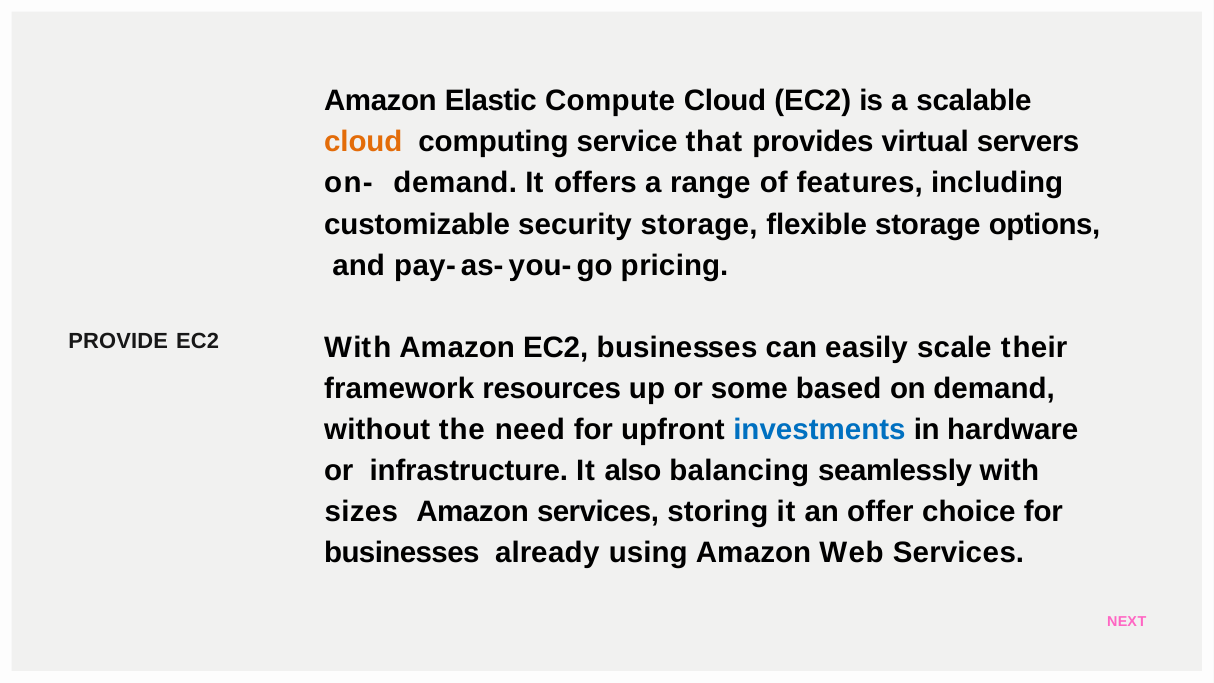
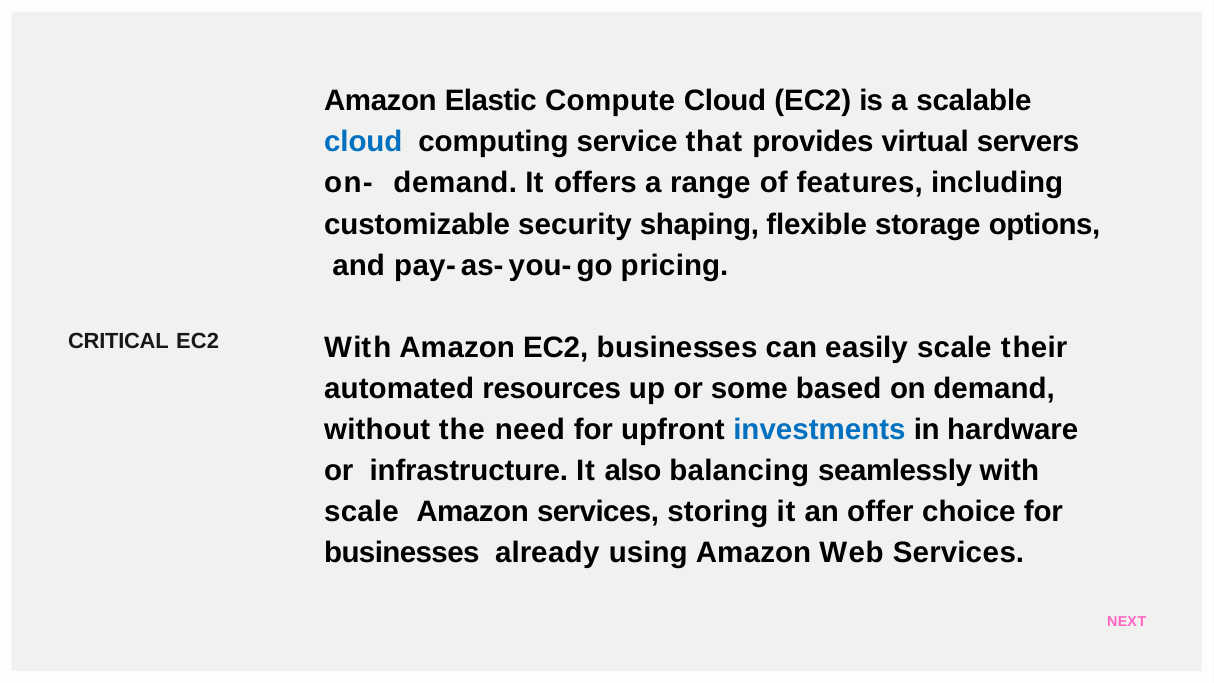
cloud at (363, 142) colour: orange -> blue
security storage: storage -> shaping
PROVIDE: PROVIDE -> CRITICAL
framework: framework -> automated
sizes at (361, 512): sizes -> scale
